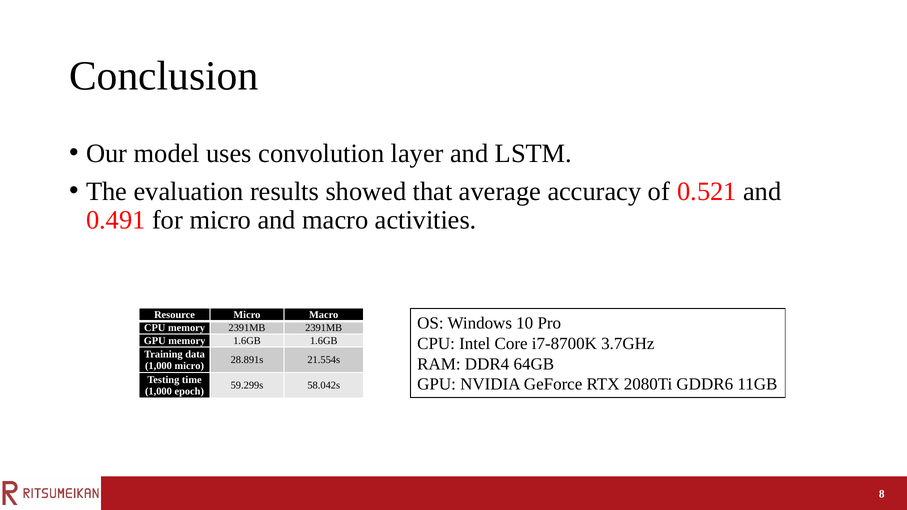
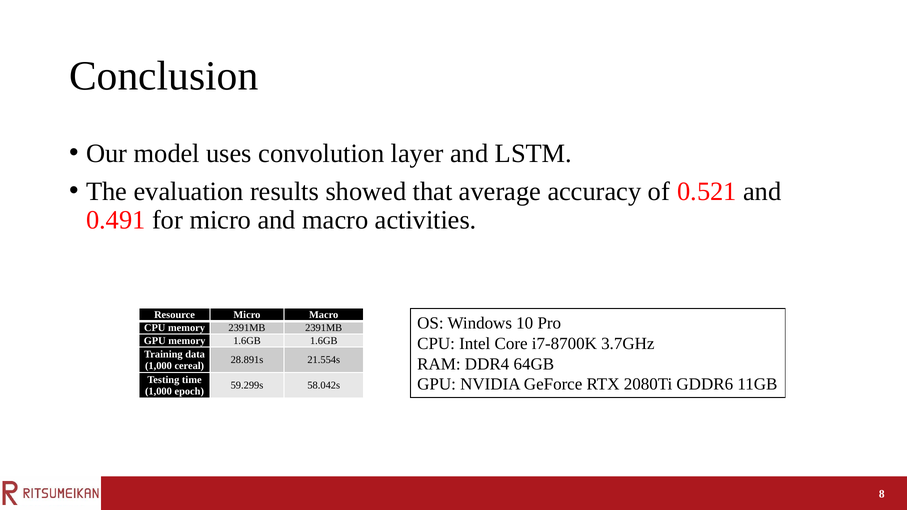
1,000 micro: micro -> cereal
